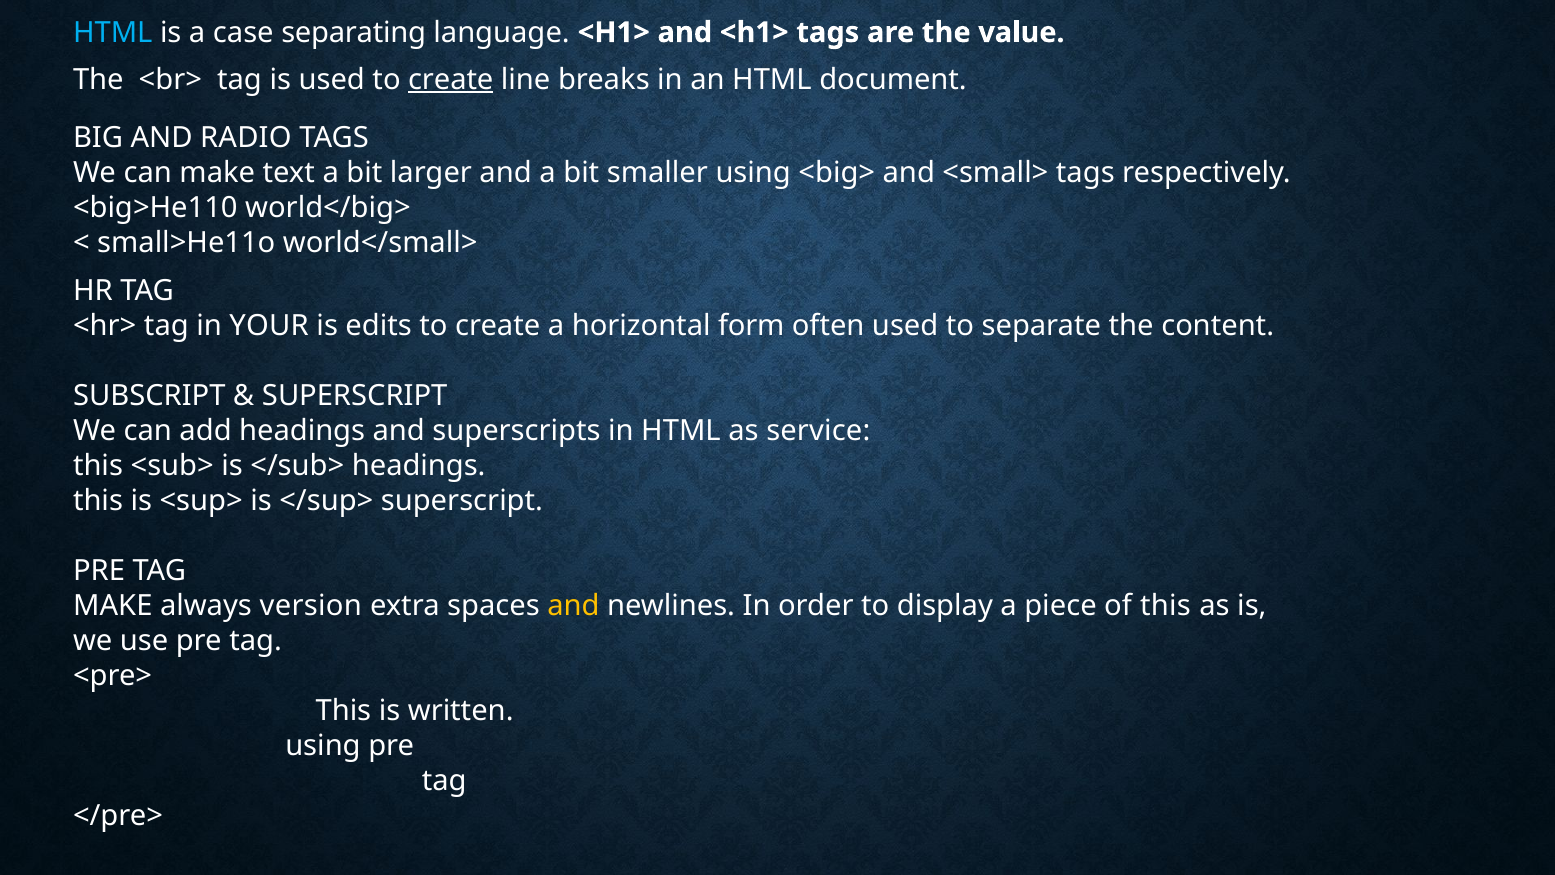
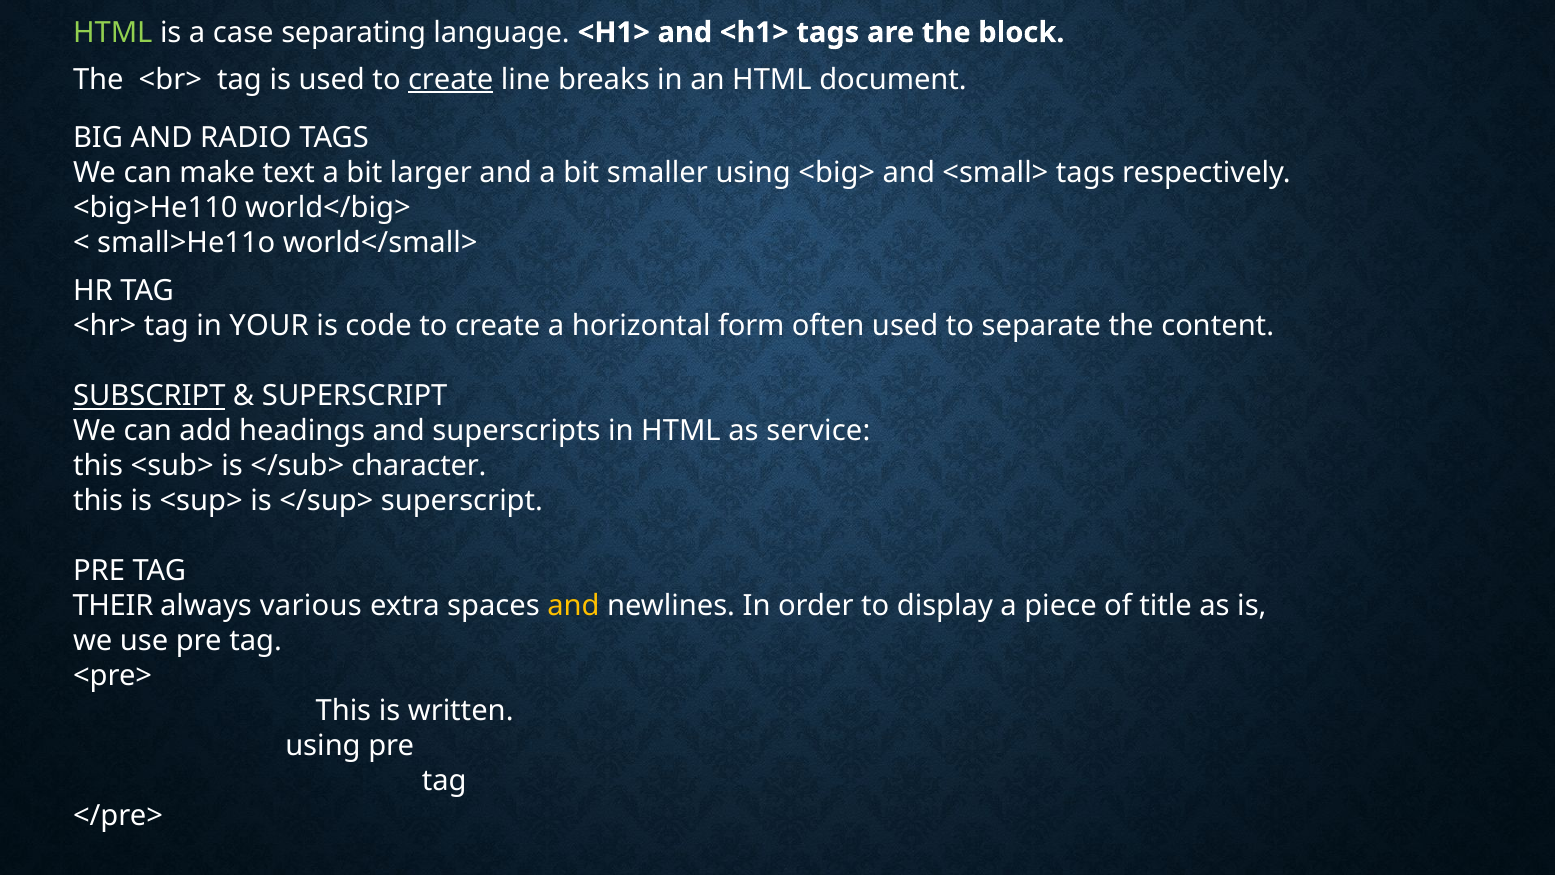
HTML at (113, 32) colour: light blue -> light green
value: value -> block
edits: edits -> code
SUBSCRIPT underline: none -> present
</sub> headings: headings -> character
MAKE at (113, 606): MAKE -> THEIR
version: version -> various
of this: this -> title
